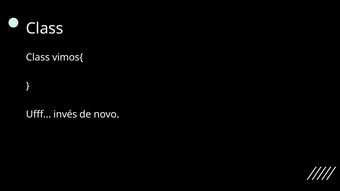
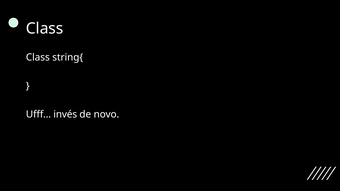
vimos{: vimos{ -> string{
